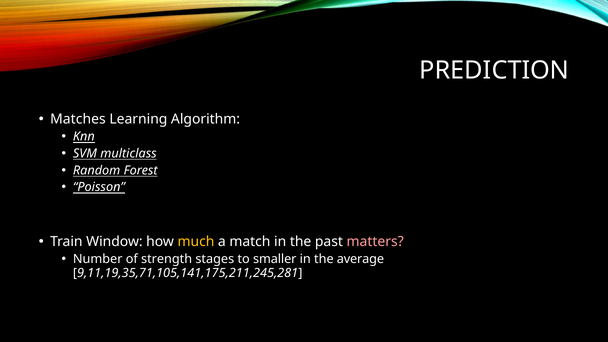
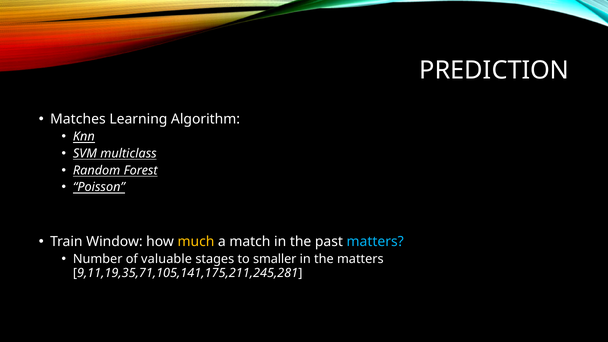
matters at (375, 242) colour: pink -> light blue
strength: strength -> valuable
the average: average -> matters
